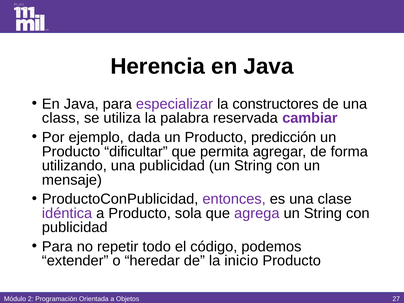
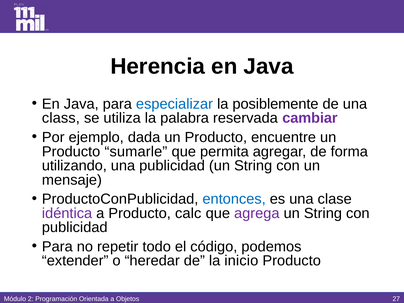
especializar colour: purple -> blue
constructores: constructores -> posiblemente
predicción: predicción -> encuentre
dificultar: dificultar -> sumarle
entonces colour: purple -> blue
sola: sola -> calc
